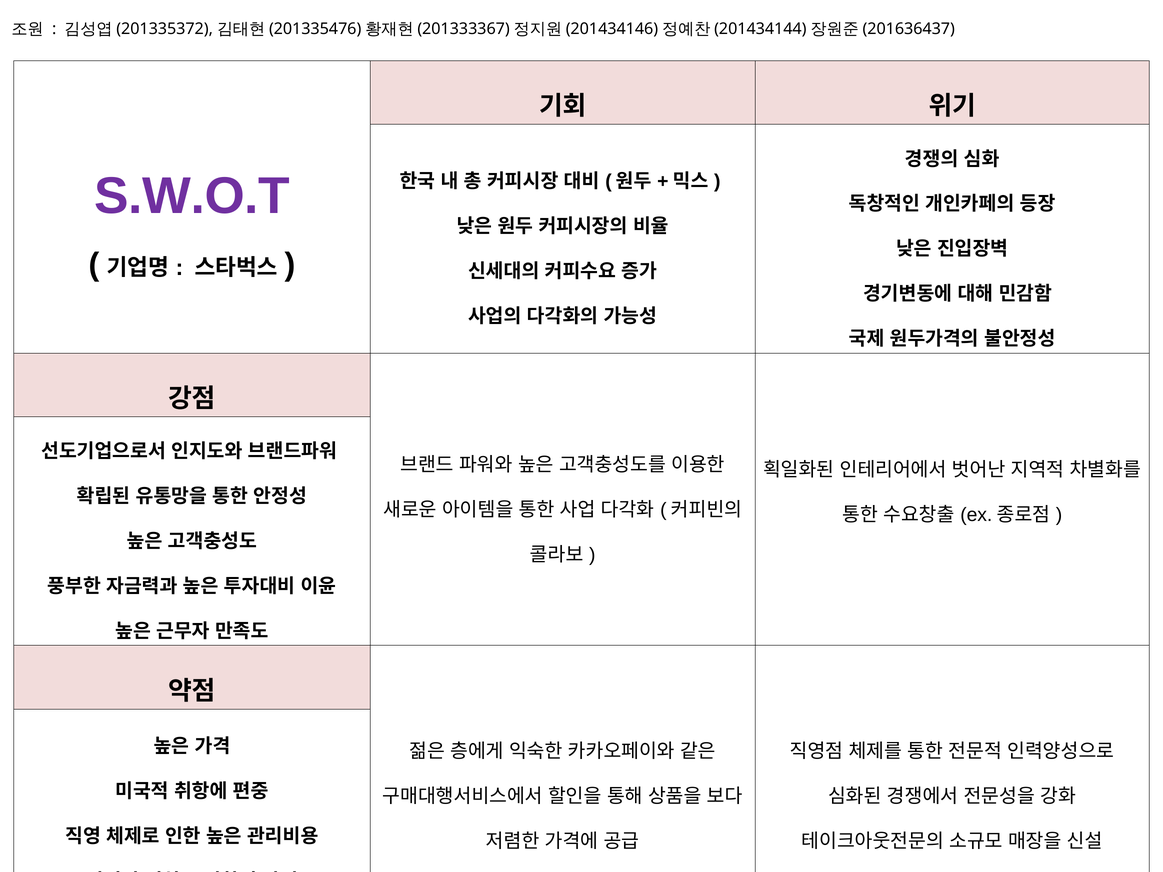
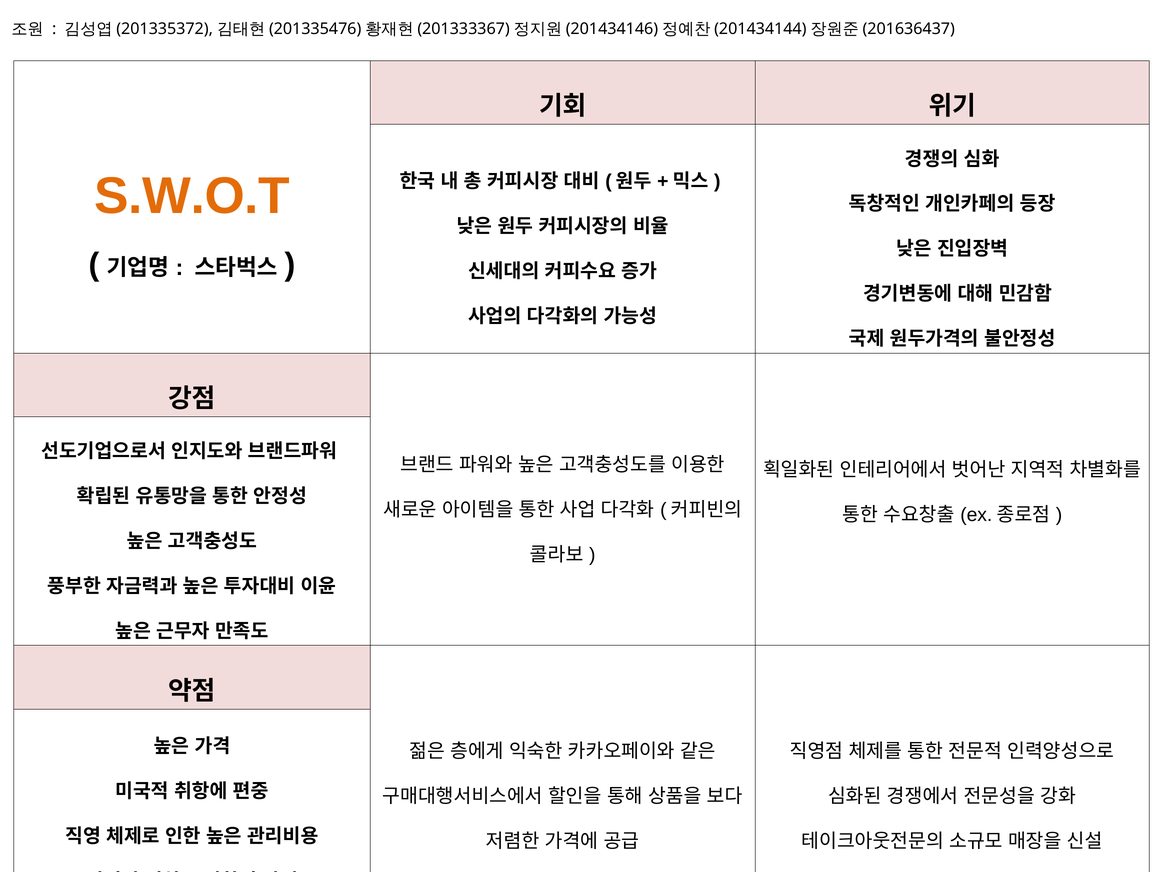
S.W.O.T colour: purple -> orange
